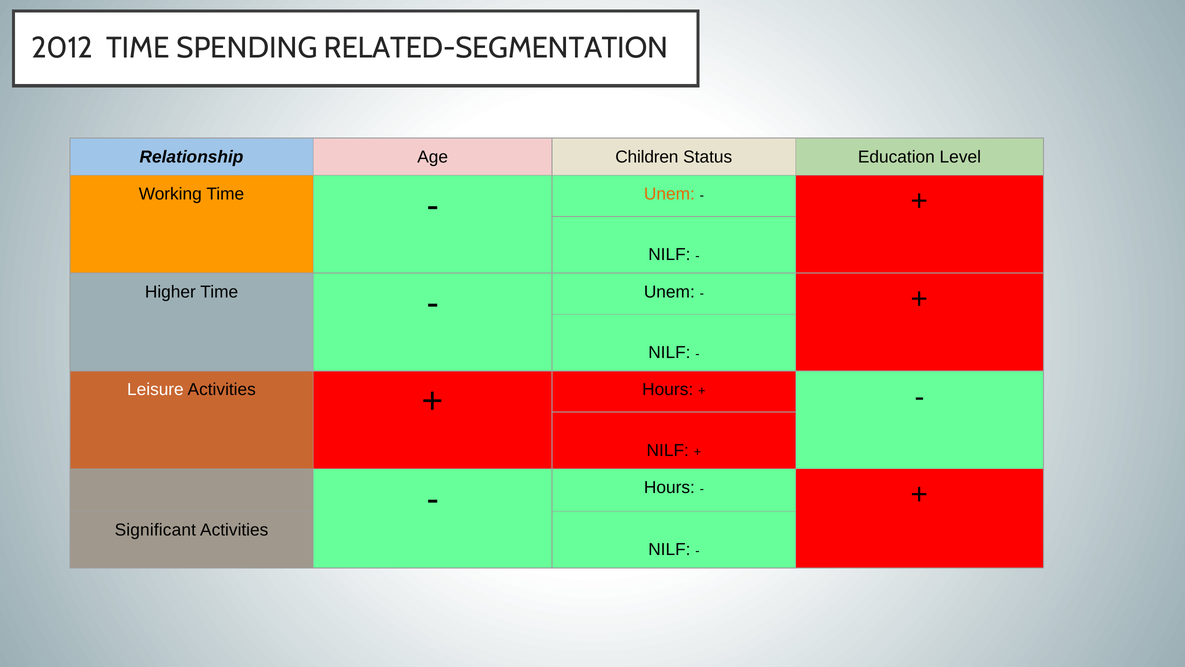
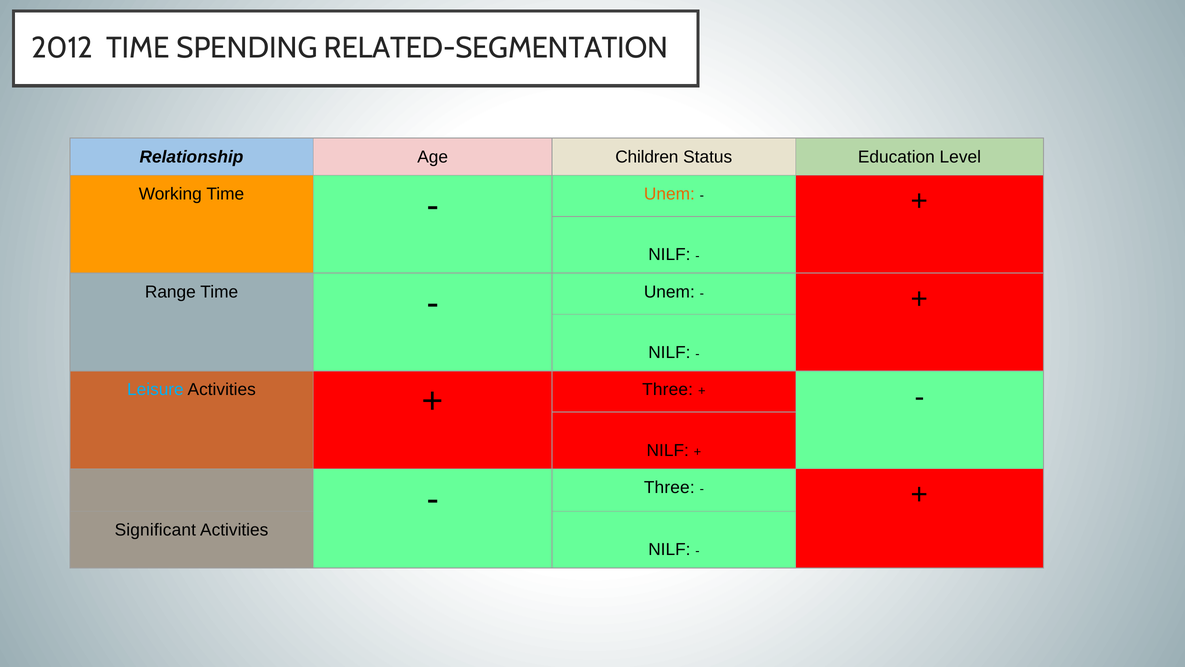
Higher: Higher -> Range
Leisure colour: white -> light blue
Hours at (668, 390): Hours -> Three
Hours at (669, 487): Hours -> Three
